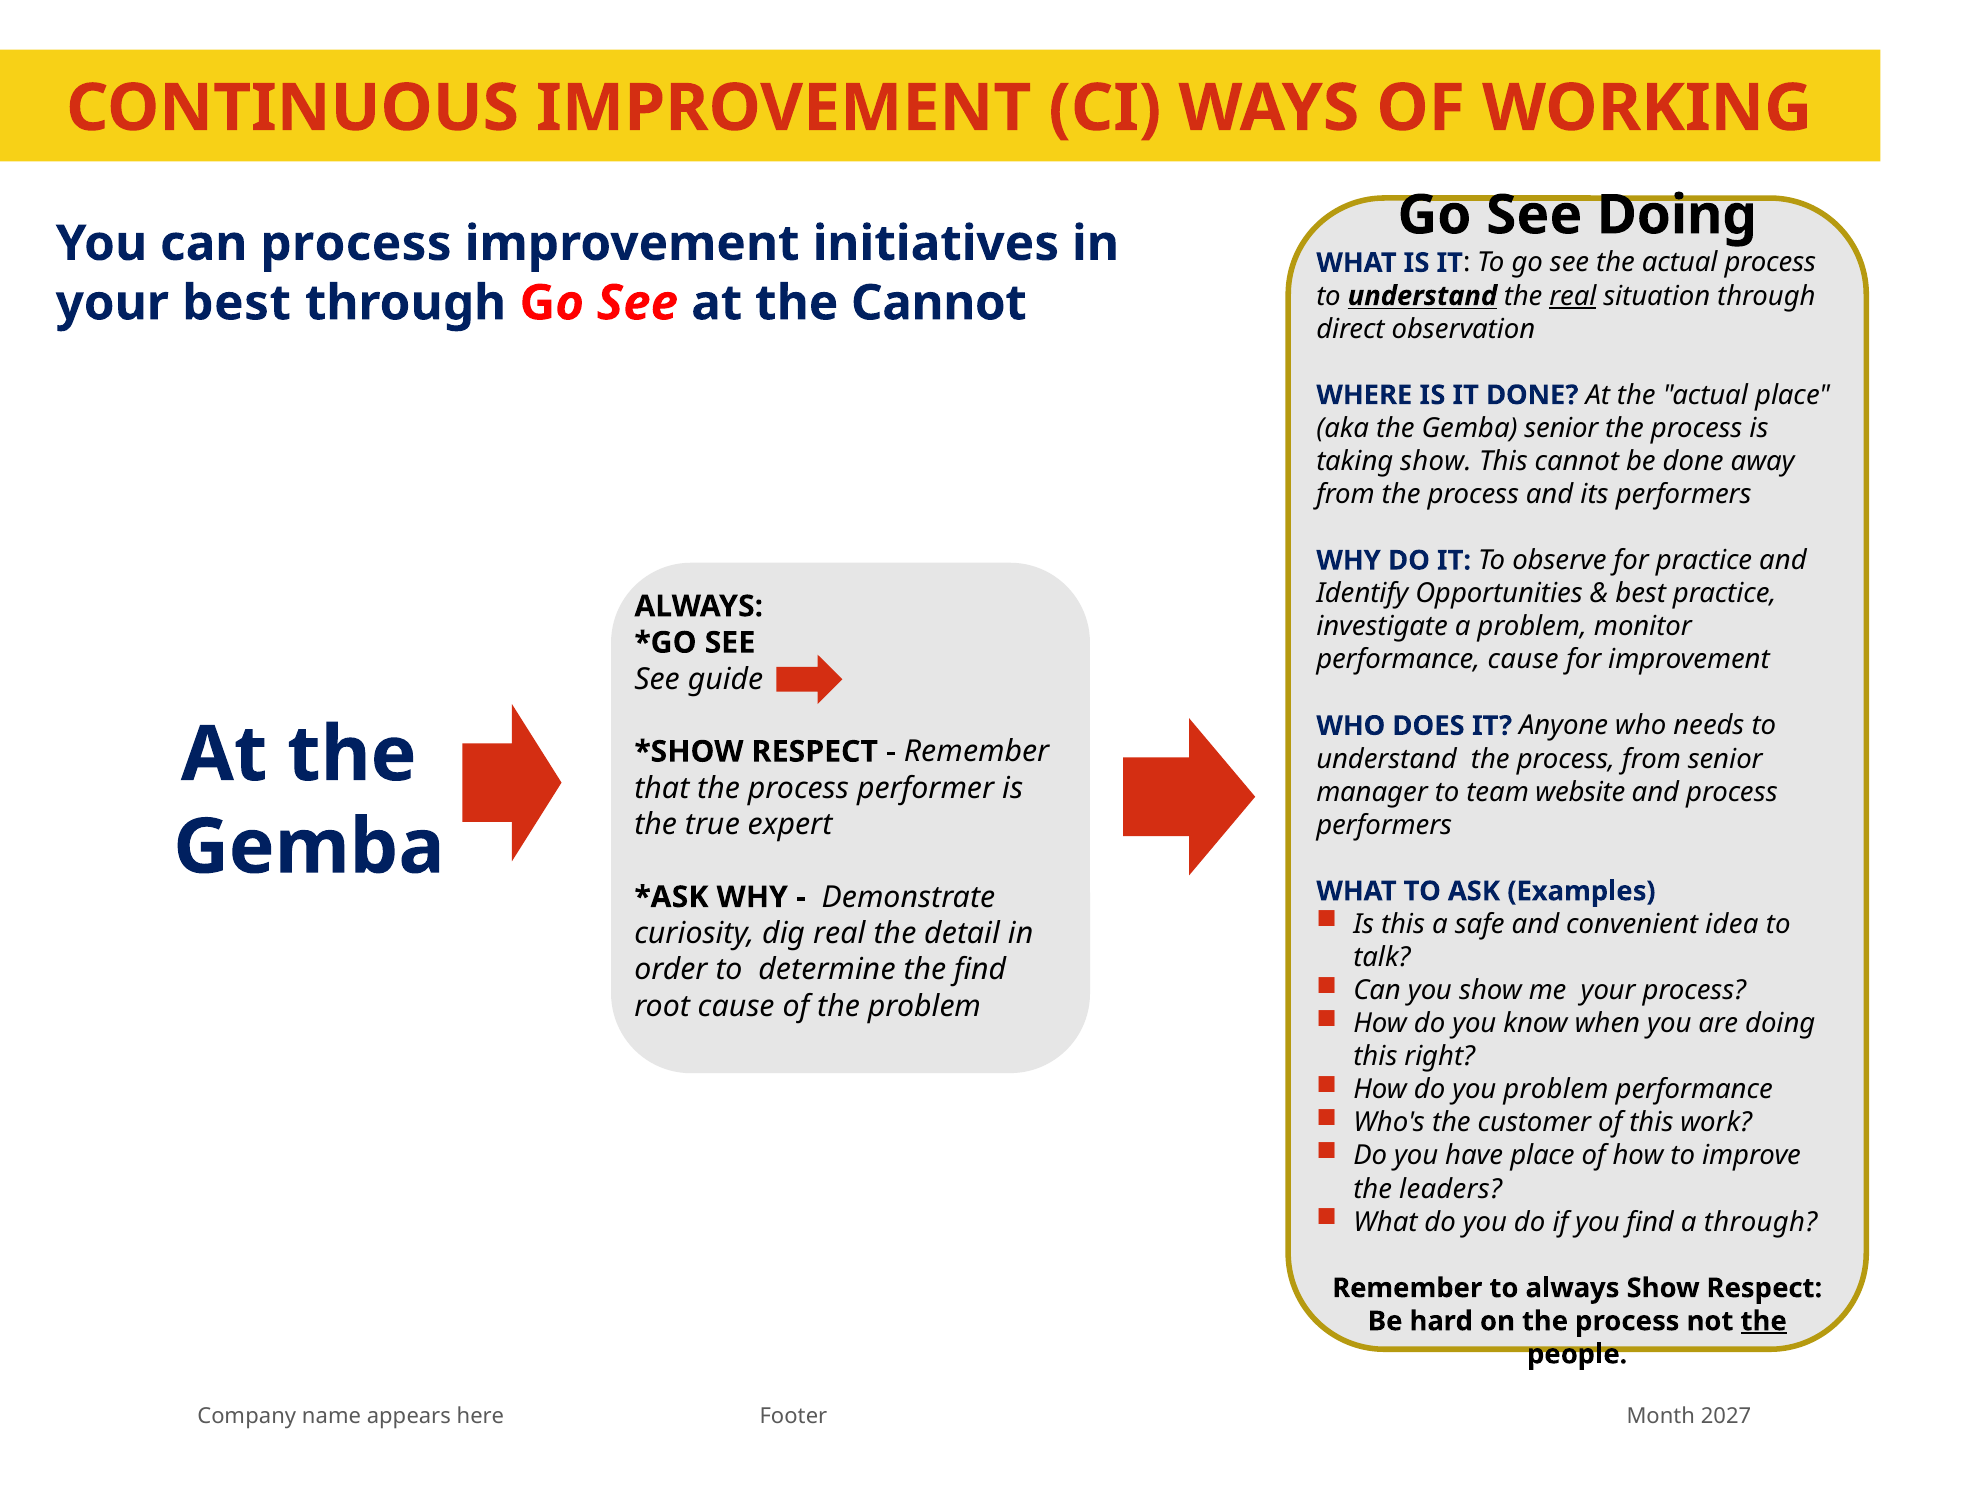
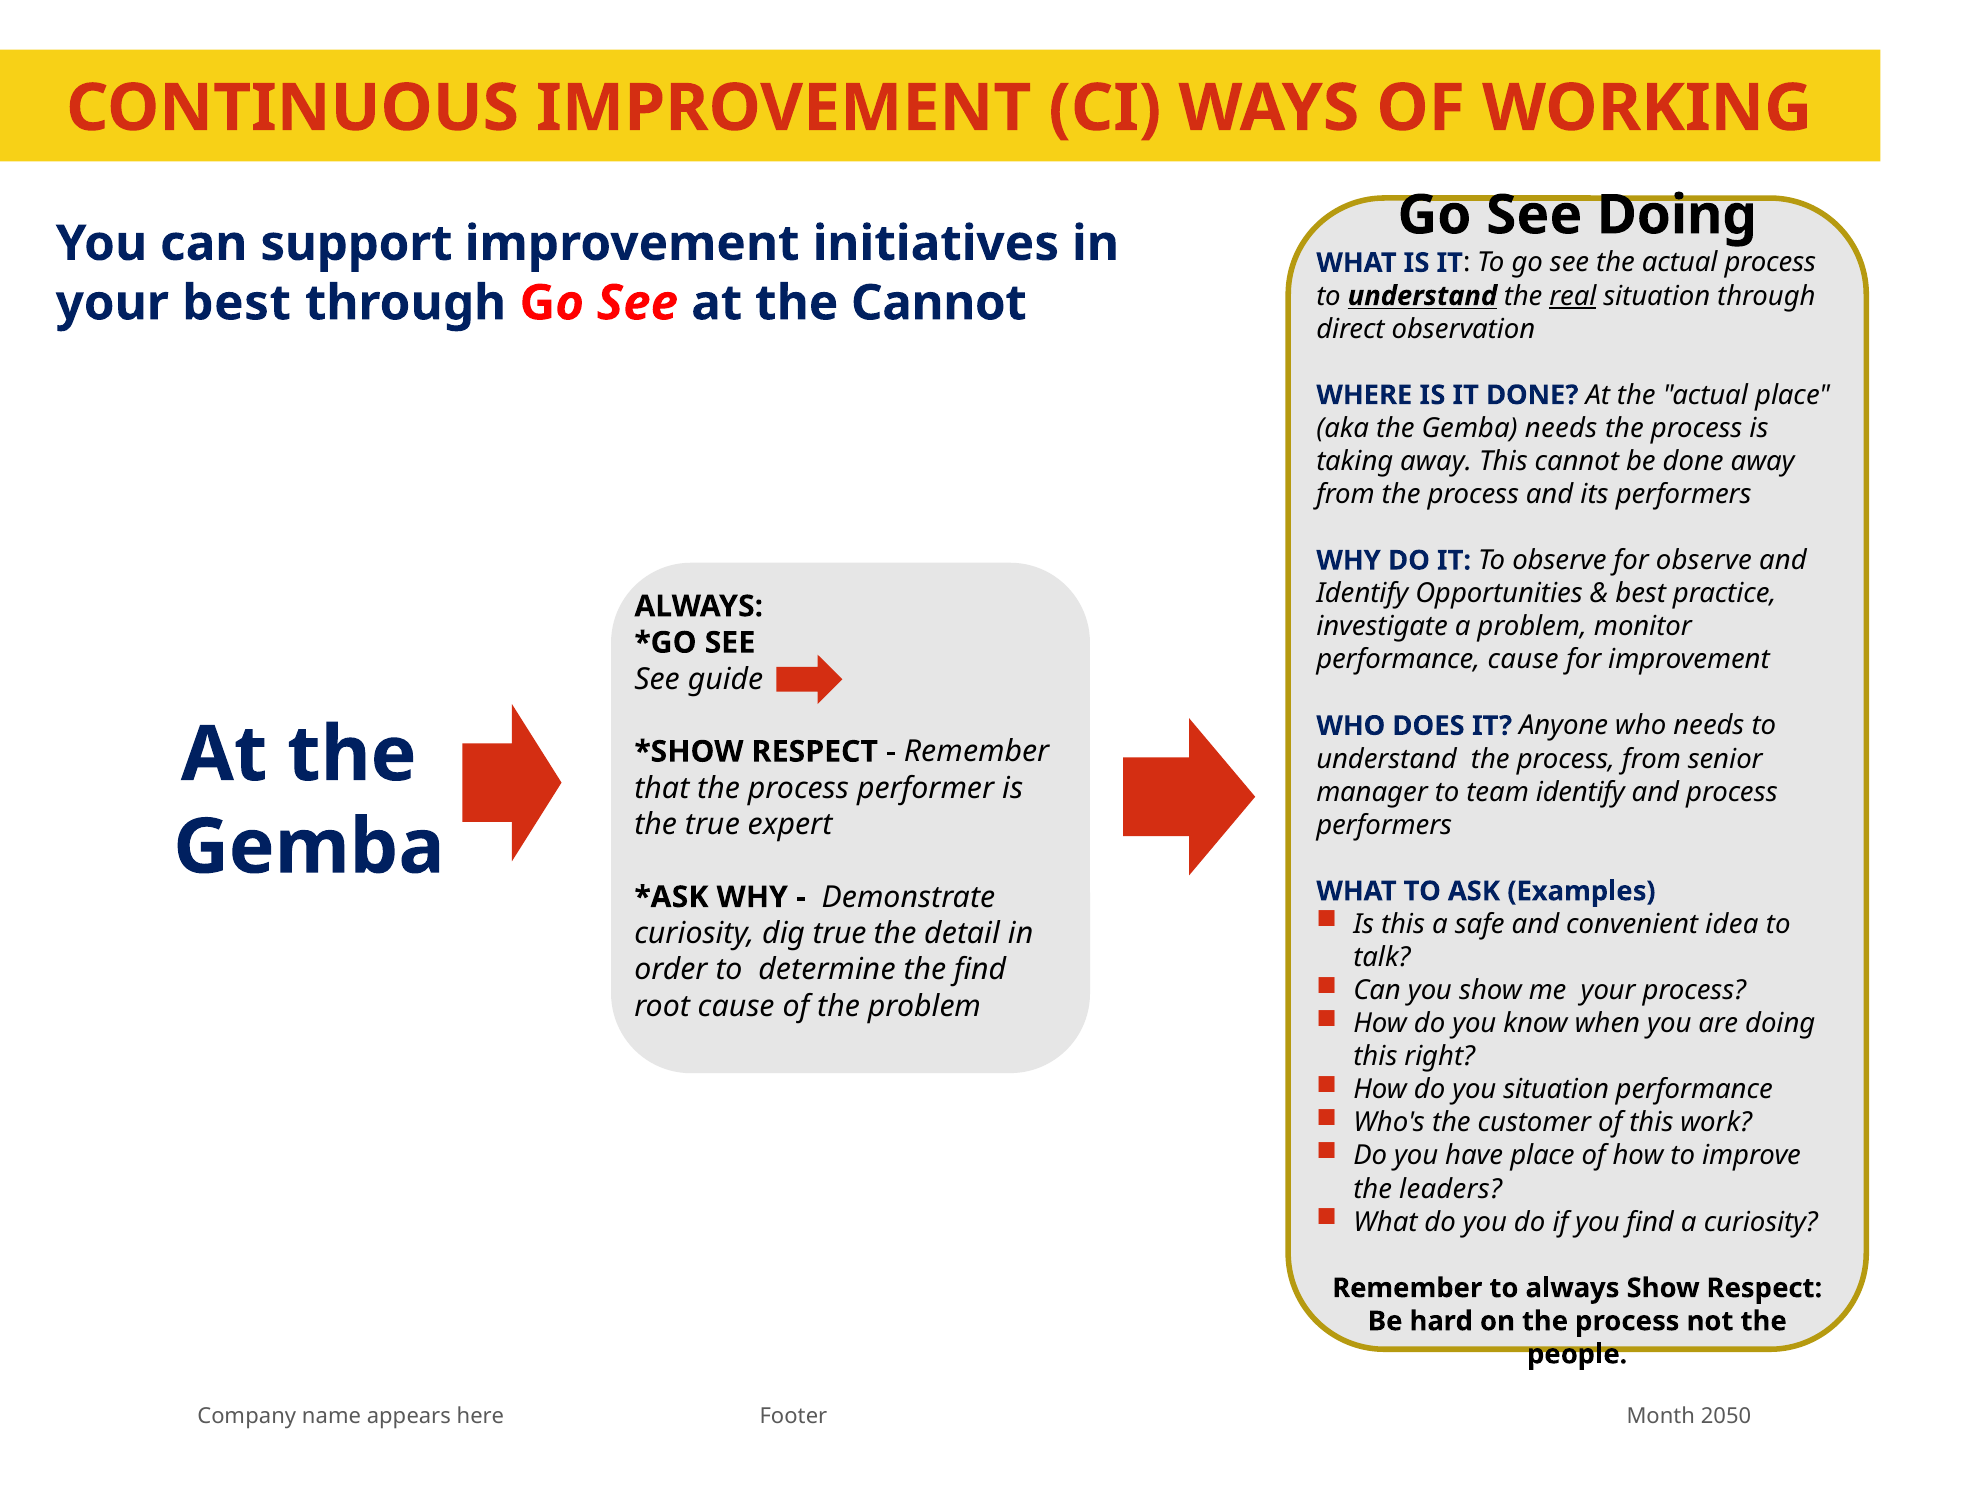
can process: process -> support
Gemba senior: senior -> needs
taking show: show -> away
for practice: practice -> observe
team website: website -> identify
dig real: real -> true
you problem: problem -> situation
a through: through -> curiosity
the at (1764, 1322) underline: present -> none
2027: 2027 -> 2050
